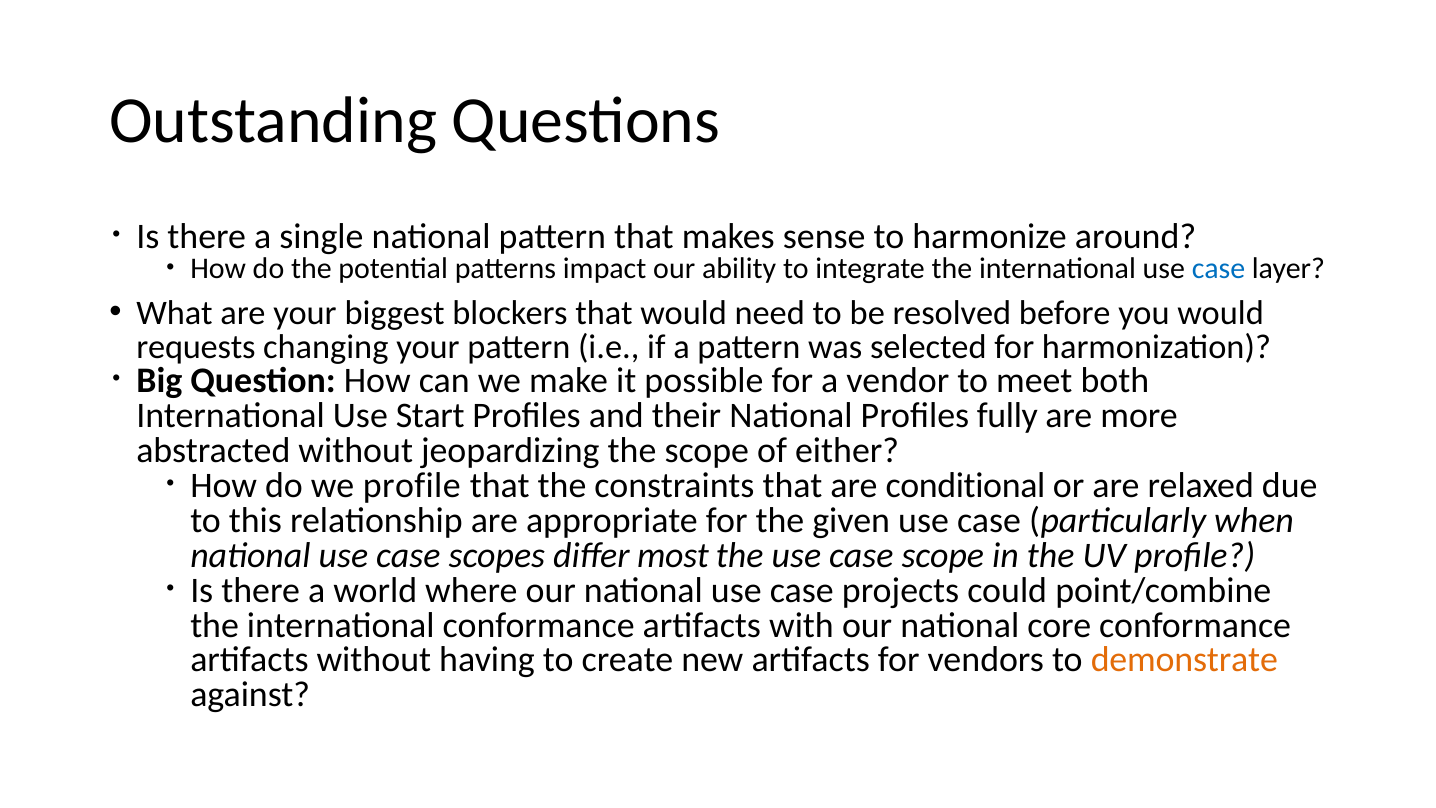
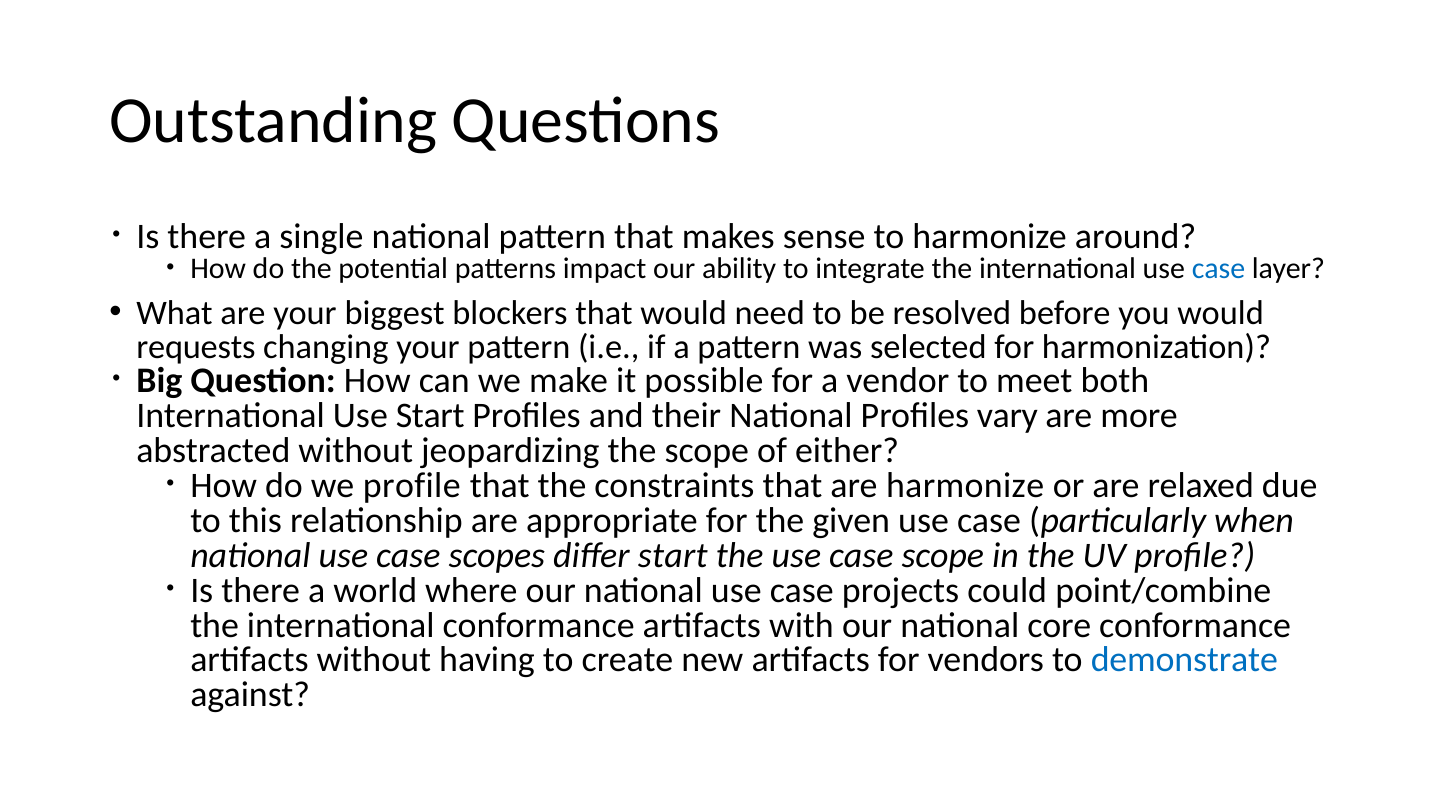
fully: fully -> vary
are conditional: conditional -> harmonize
differ most: most -> start
demonstrate colour: orange -> blue
